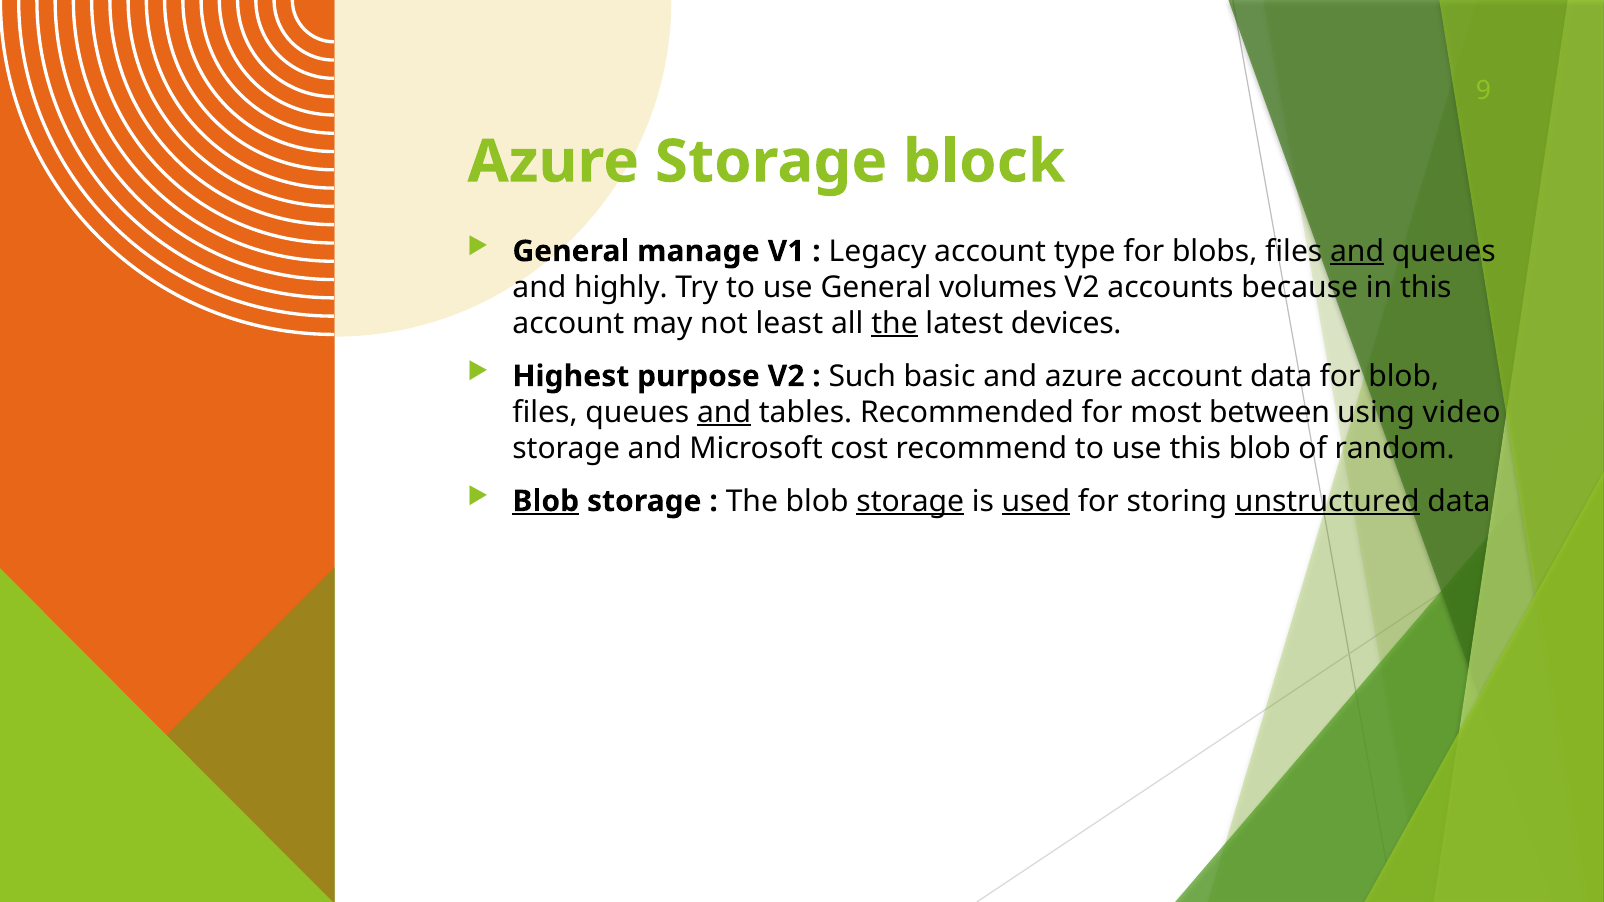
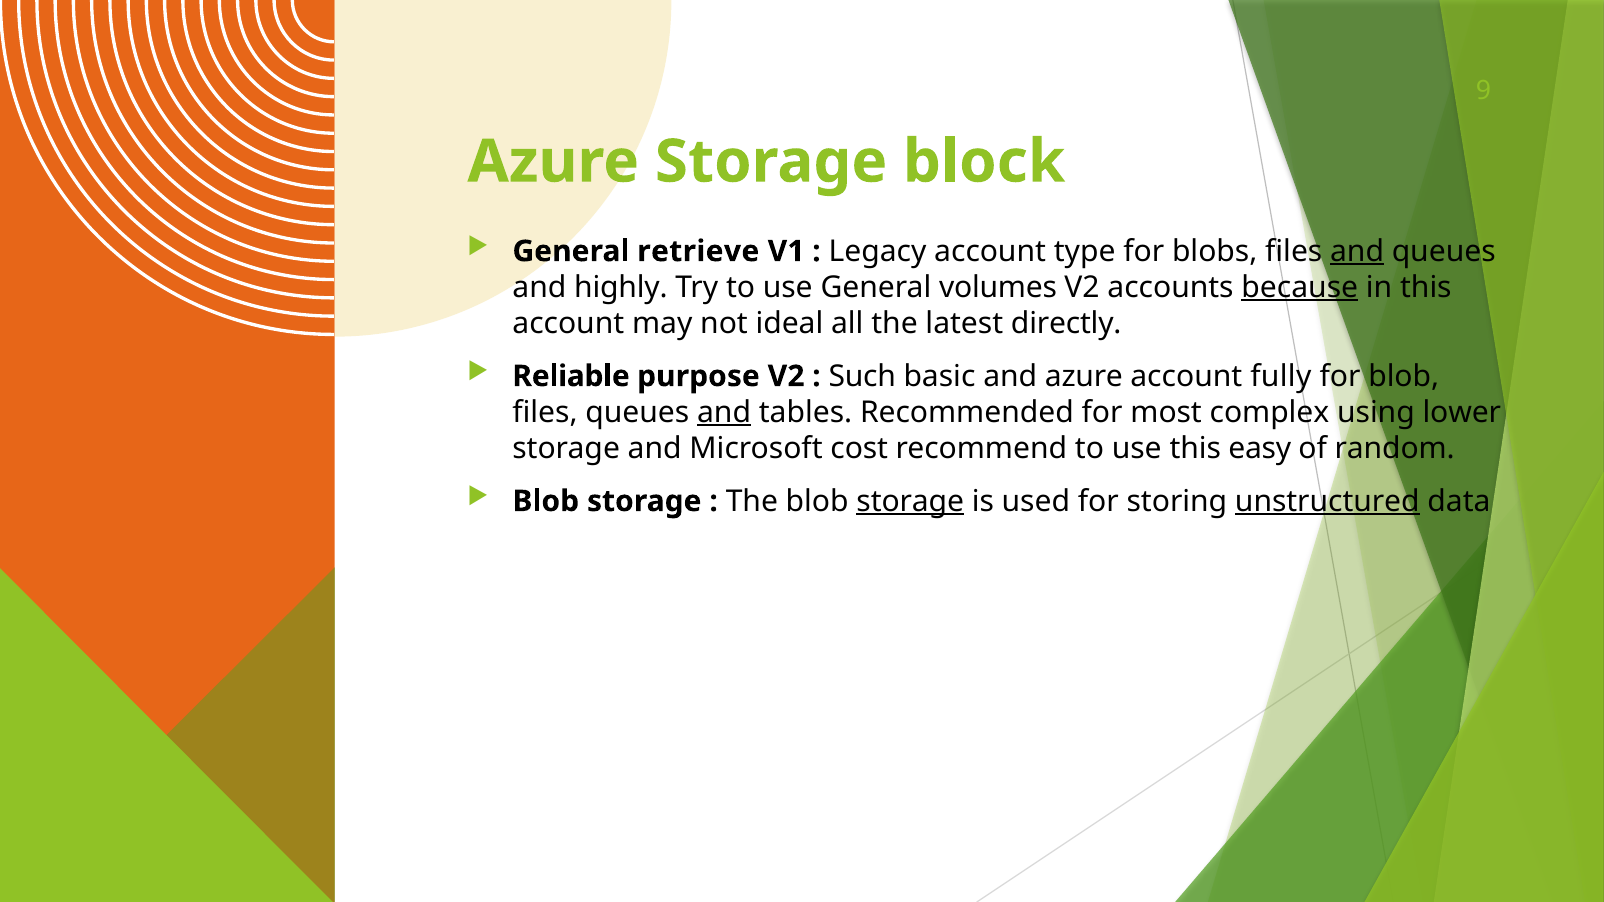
manage: manage -> retrieve
because underline: none -> present
least: least -> ideal
the at (895, 324) underline: present -> none
devices: devices -> directly
Highest: Highest -> Reliable
account data: data -> fully
between: between -> complex
video: video -> lower
this blob: blob -> easy
Blob at (546, 501) underline: present -> none
used underline: present -> none
